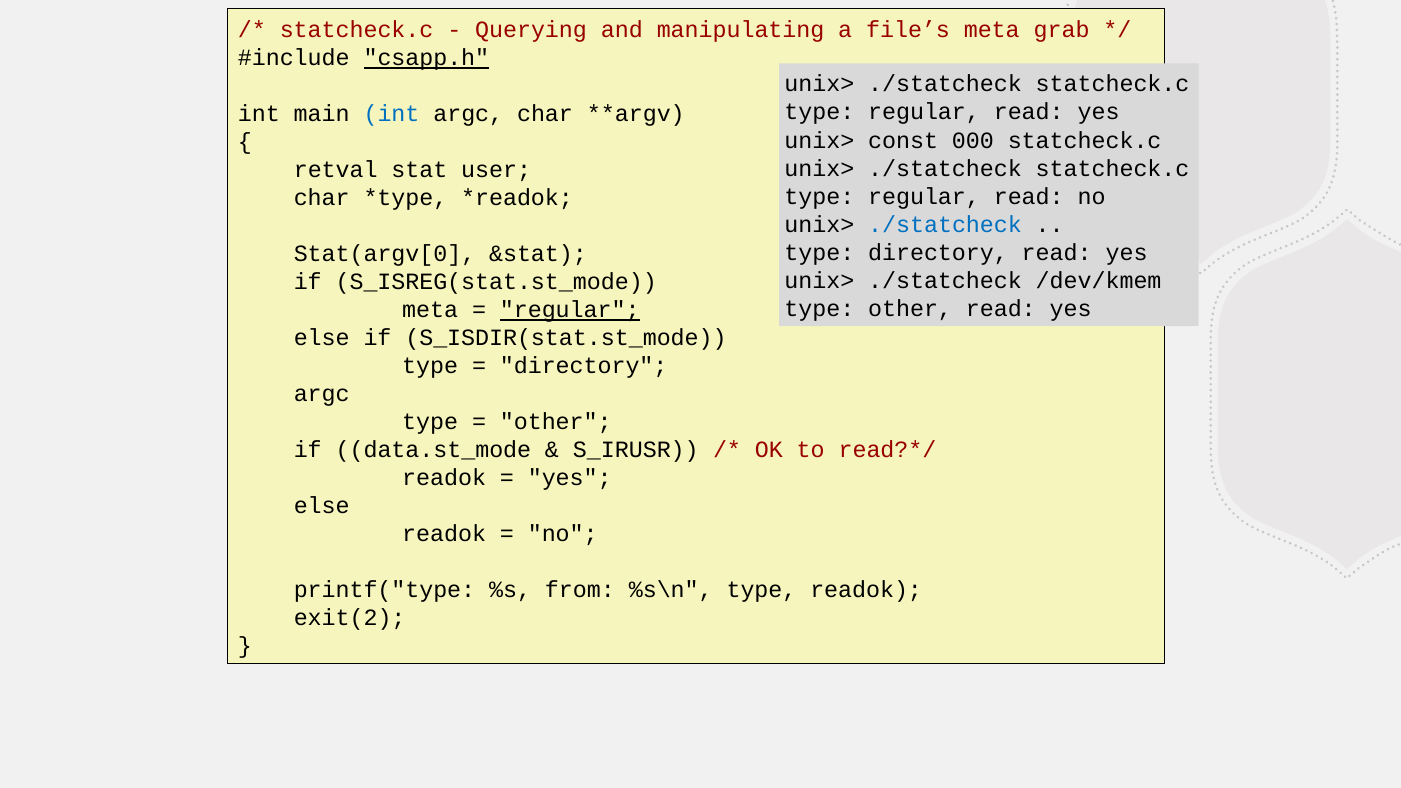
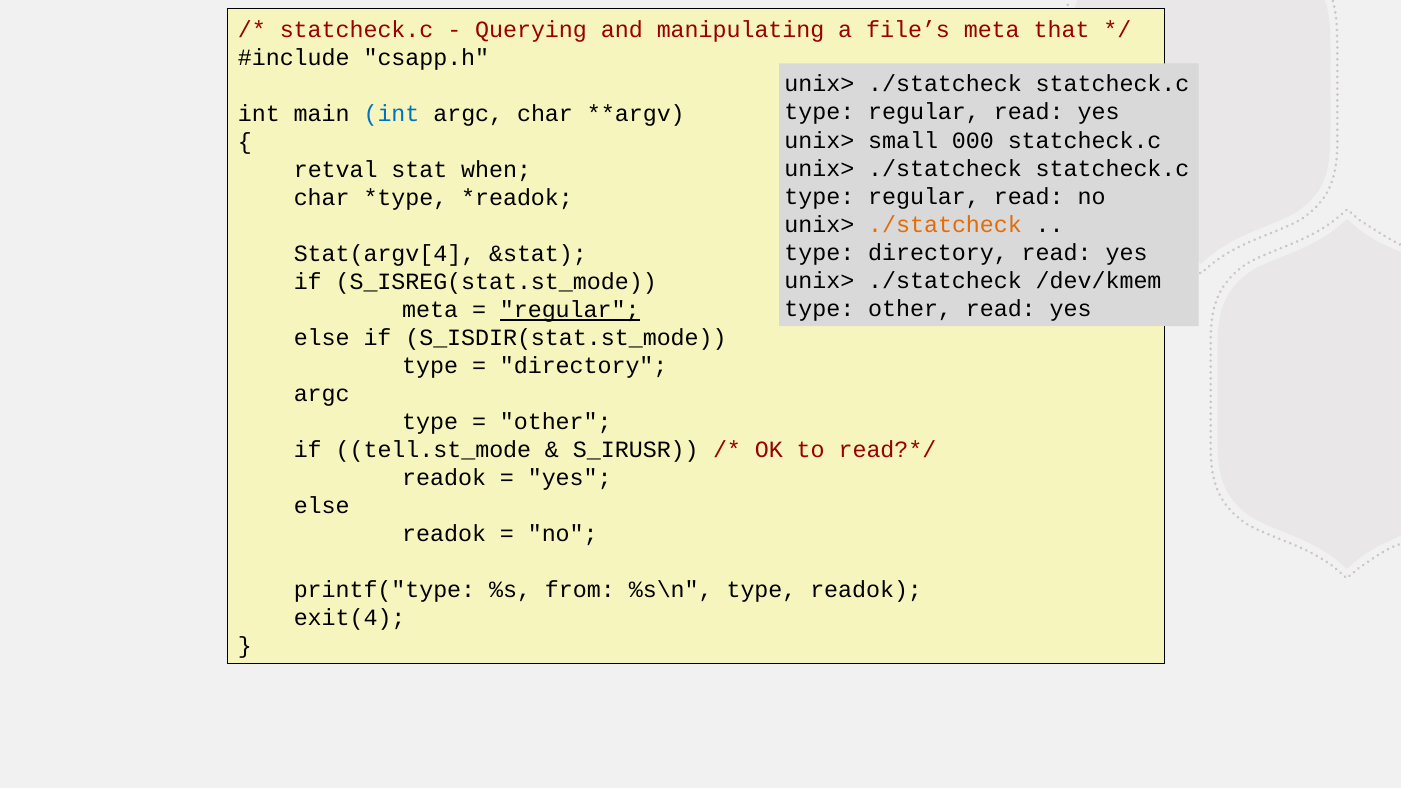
grab: grab -> that
csapp.h underline: present -> none
const: const -> small
user: user -> when
./statcheck at (945, 224) colour: blue -> orange
Stat(argv[0: Stat(argv[0 -> Stat(argv[4
data.st_mode: data.st_mode -> tell.st_mode
exit(2: exit(2 -> exit(4
